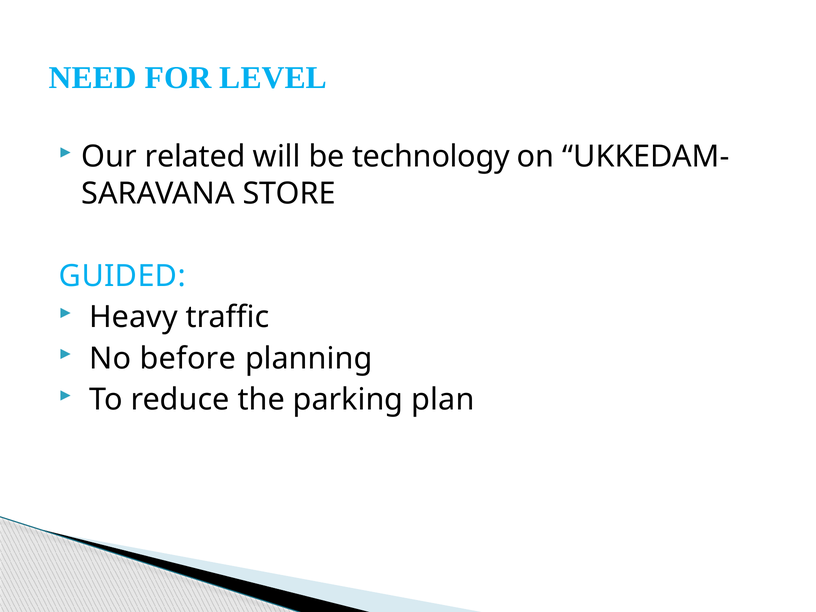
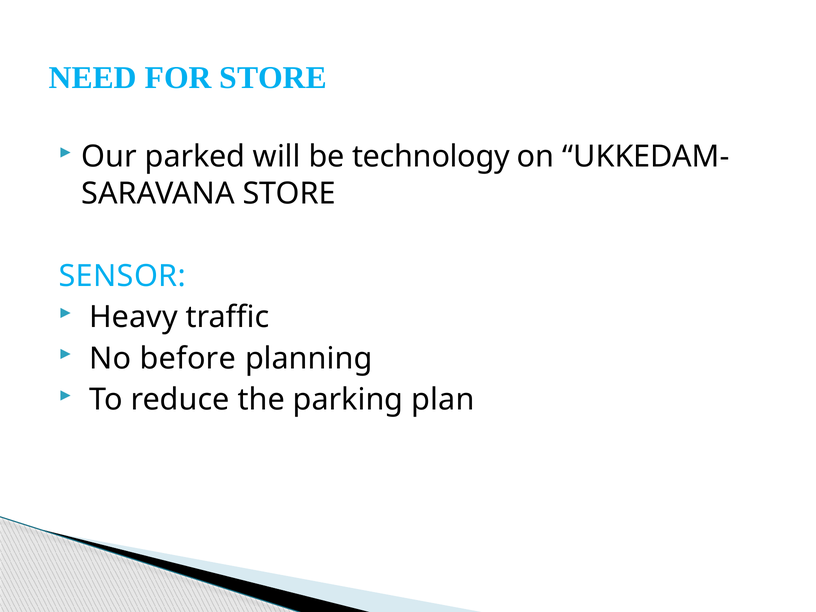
FOR LEVEL: LEVEL -> STORE
related: related -> parked
GUIDED: GUIDED -> SENSOR
